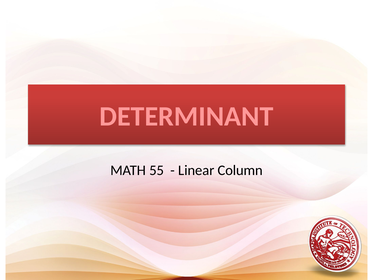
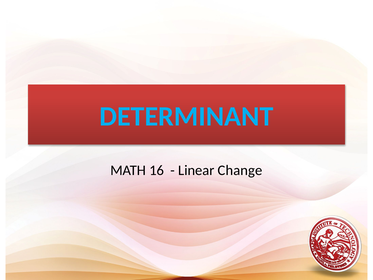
DETERMINANT colour: pink -> light blue
55: 55 -> 16
Column: Column -> Change
